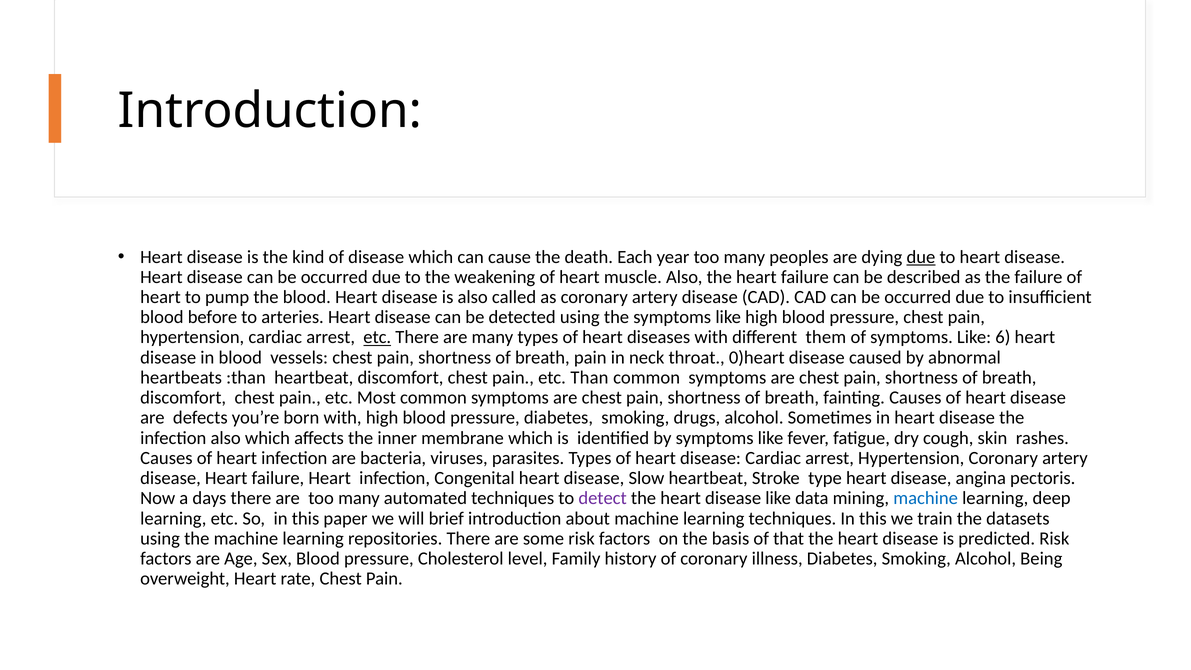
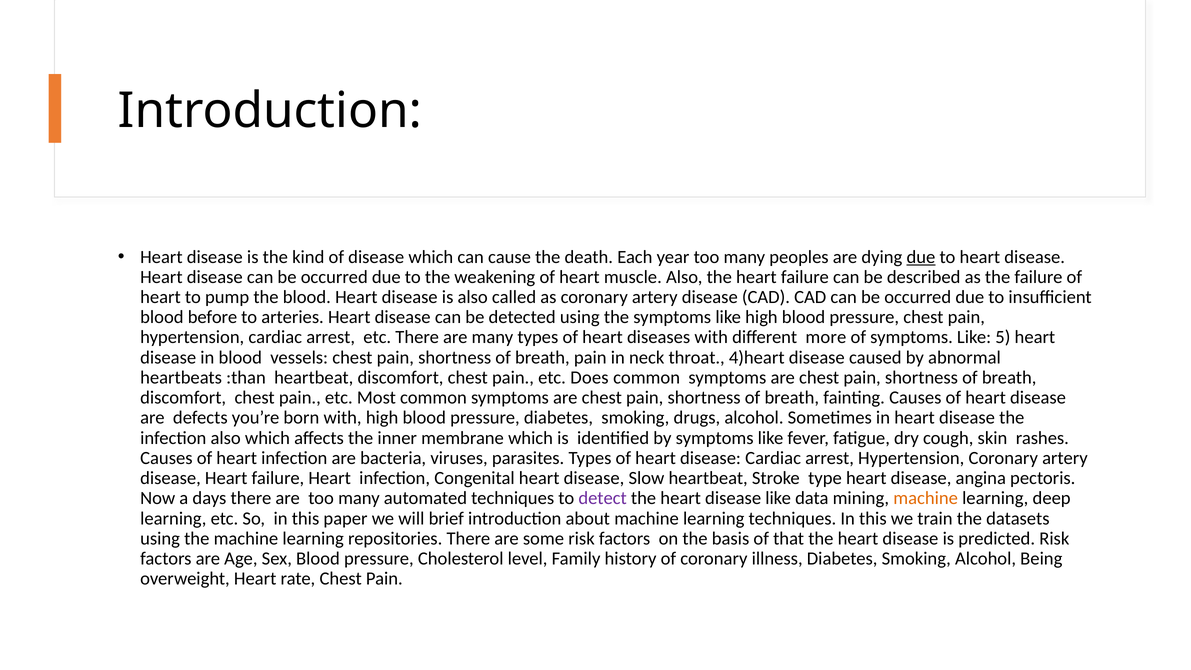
etc at (377, 337) underline: present -> none
them: them -> more
6: 6 -> 5
0)heart: 0)heart -> 4)heart
Than: Than -> Does
machine at (926, 498) colour: blue -> orange
